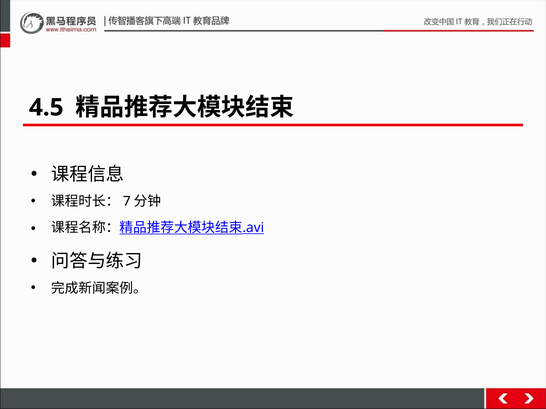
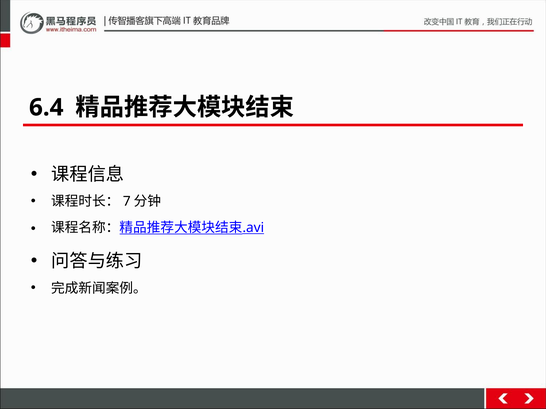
4.5: 4.5 -> 6.4
